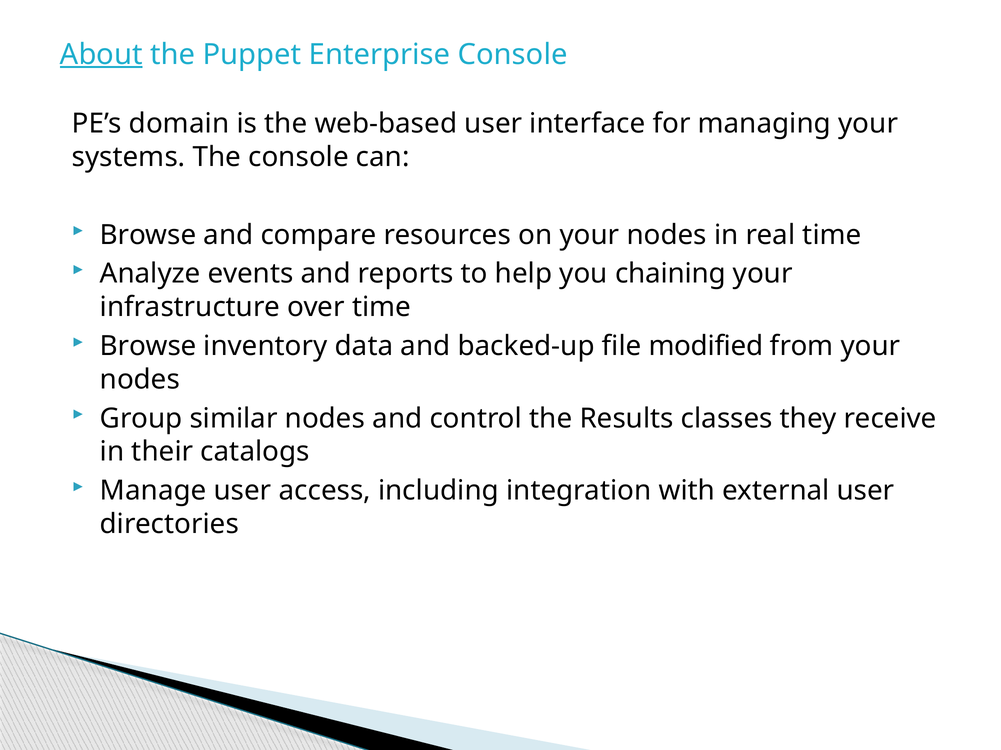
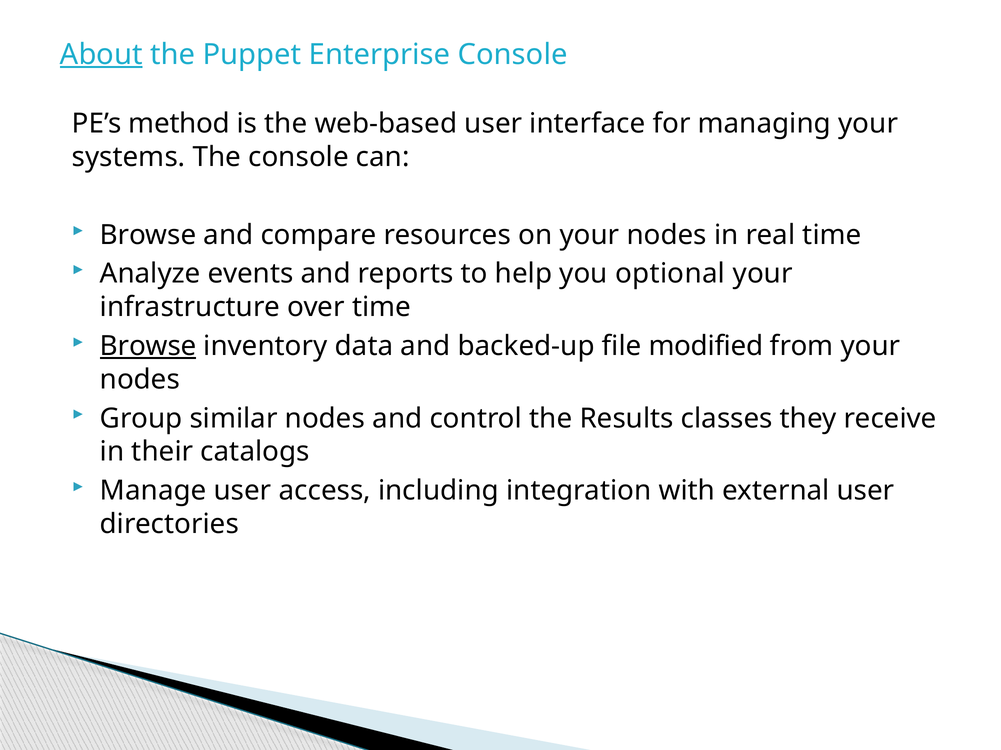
domain: domain -> method
chaining: chaining -> optional
Browse at (148, 346) underline: none -> present
